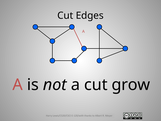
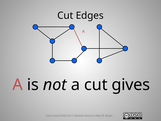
grow: grow -> gives
